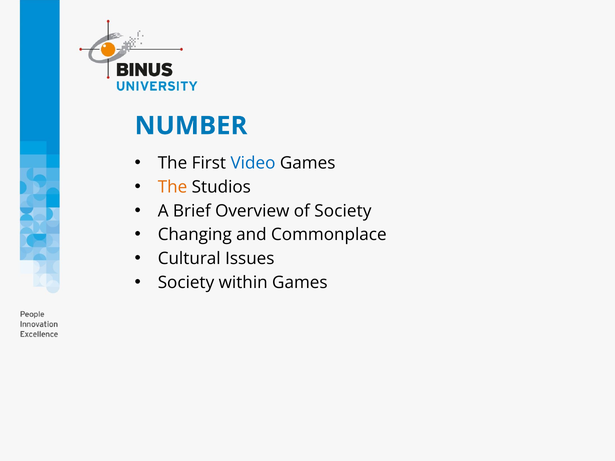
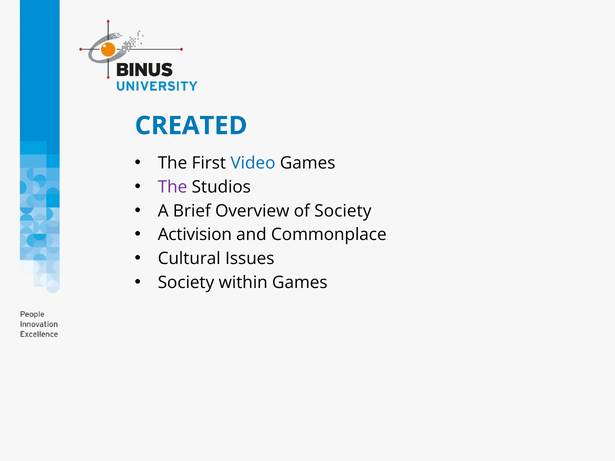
NUMBER: NUMBER -> CREATED
The at (173, 187) colour: orange -> purple
Changing: Changing -> Activision
